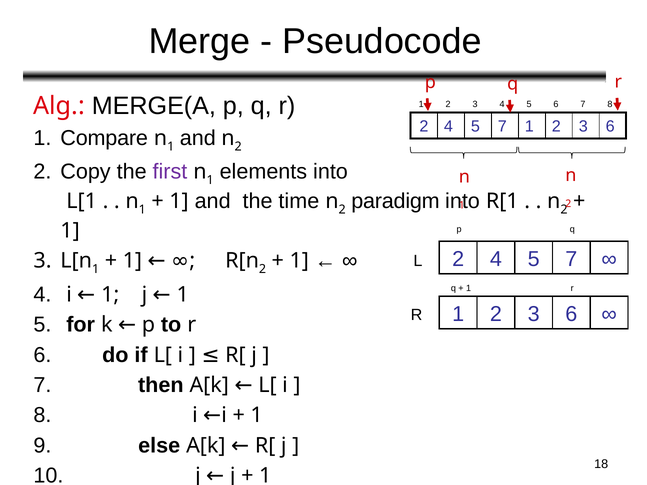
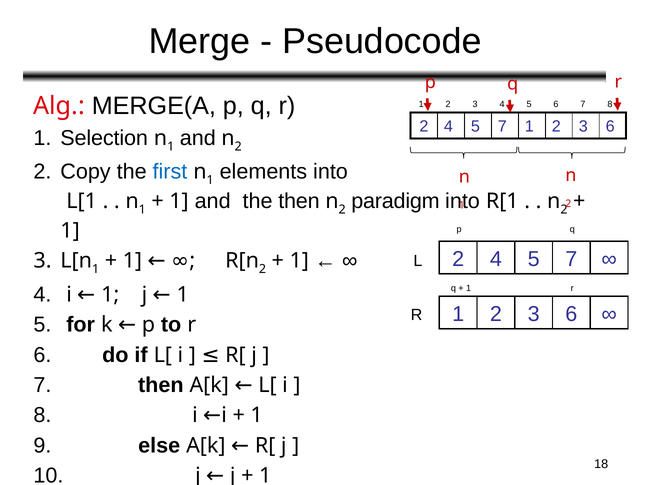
Compare: Compare -> Selection
first colour: purple -> blue
the time: time -> then
